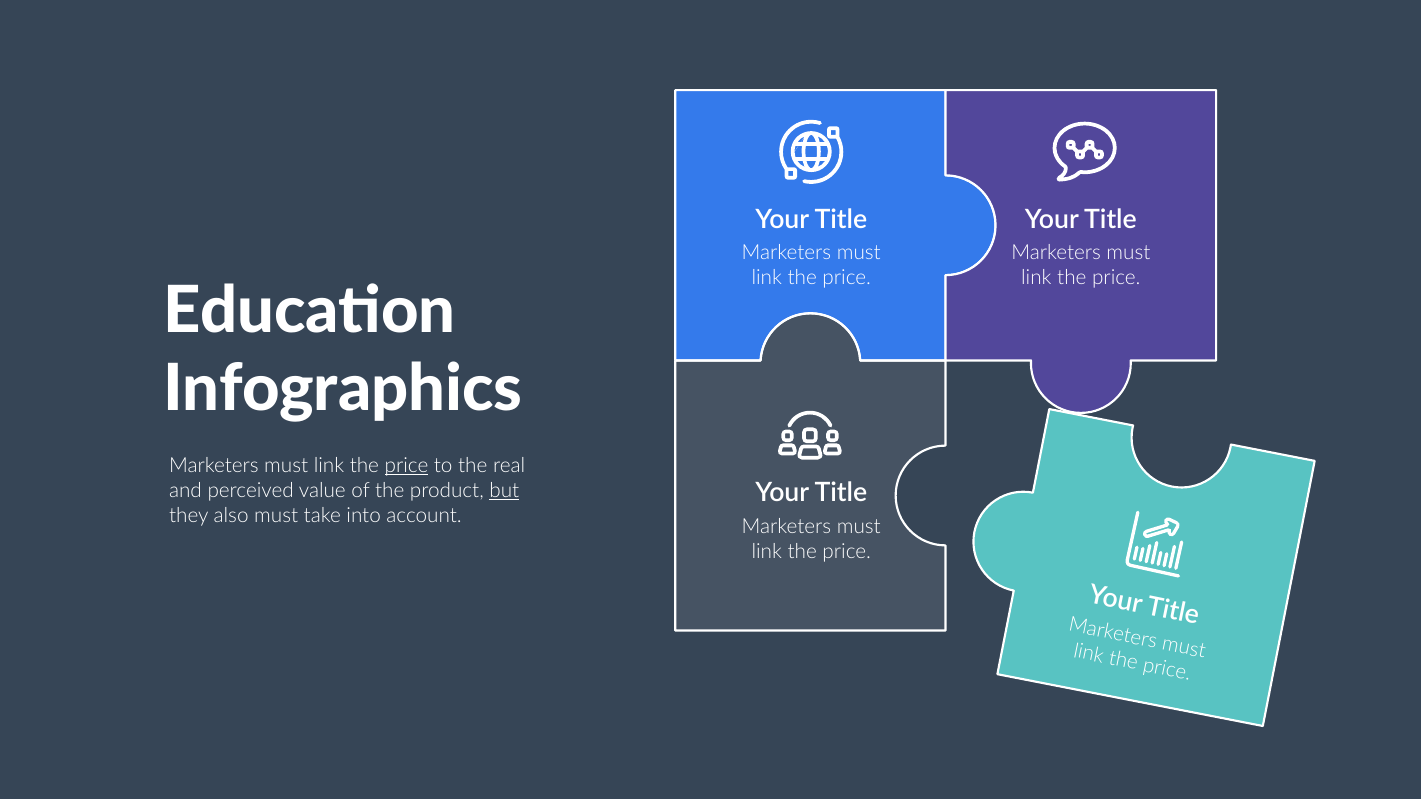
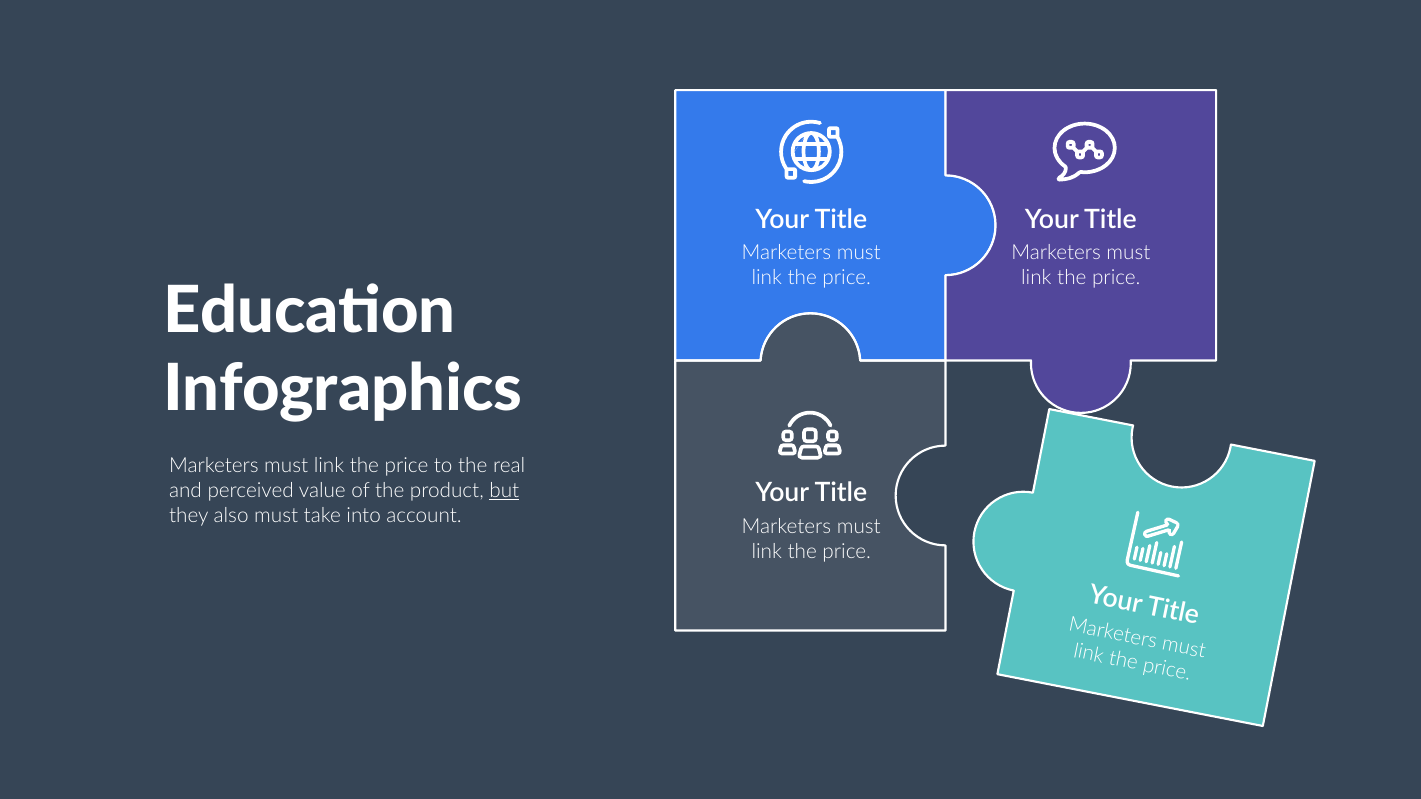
price at (406, 466) underline: present -> none
